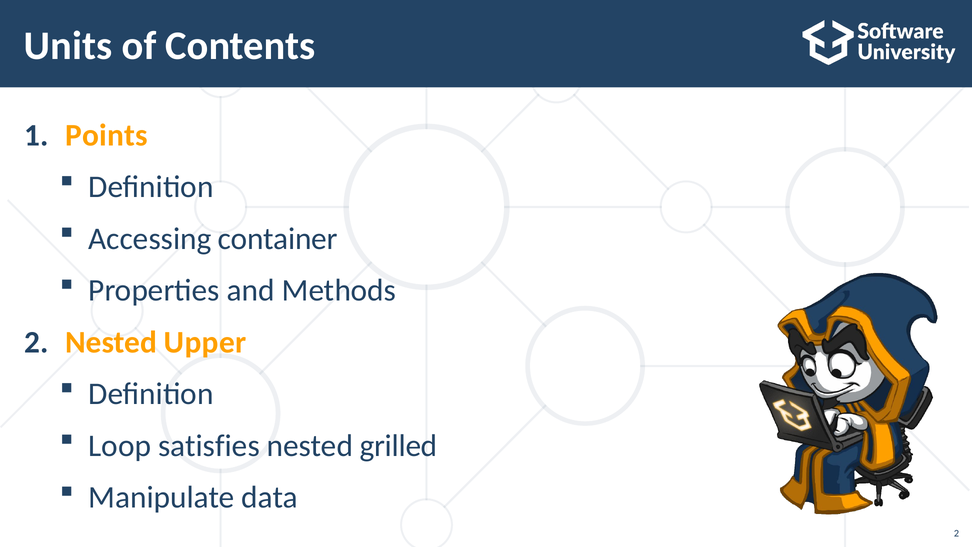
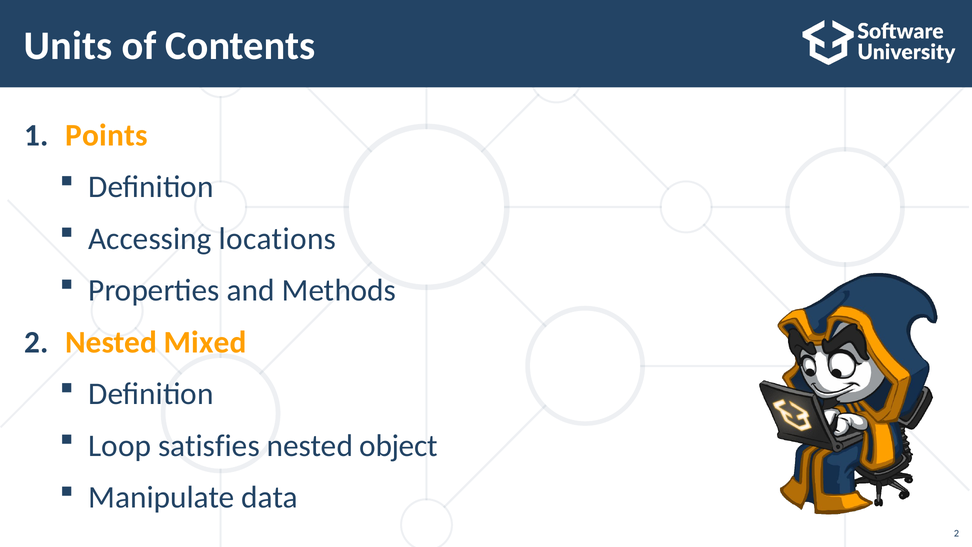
container: container -> locations
Upper: Upper -> Mixed
grilled: grilled -> object
